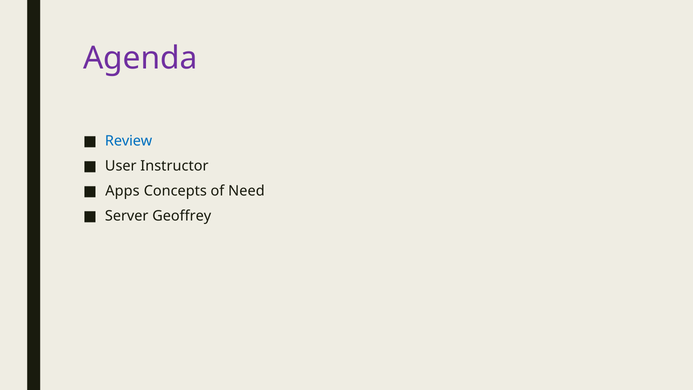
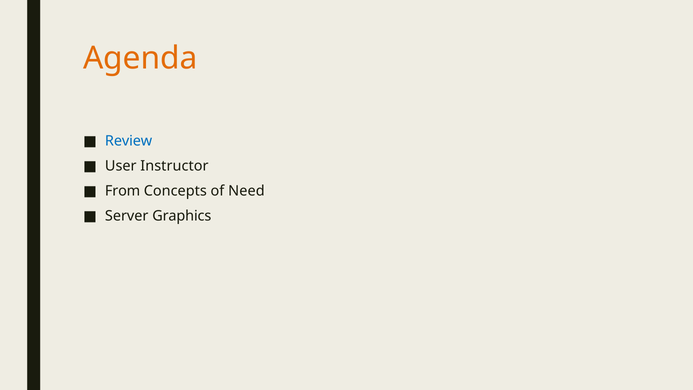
Agenda colour: purple -> orange
Apps: Apps -> From
Geoffrey: Geoffrey -> Graphics
